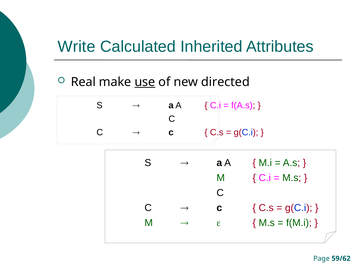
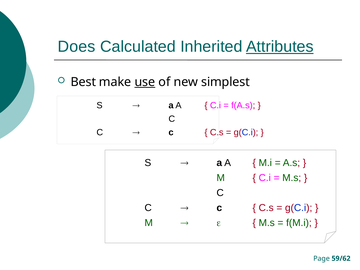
Write: Write -> Does
Attributes underline: none -> present
Real: Real -> Best
directed: directed -> simplest
